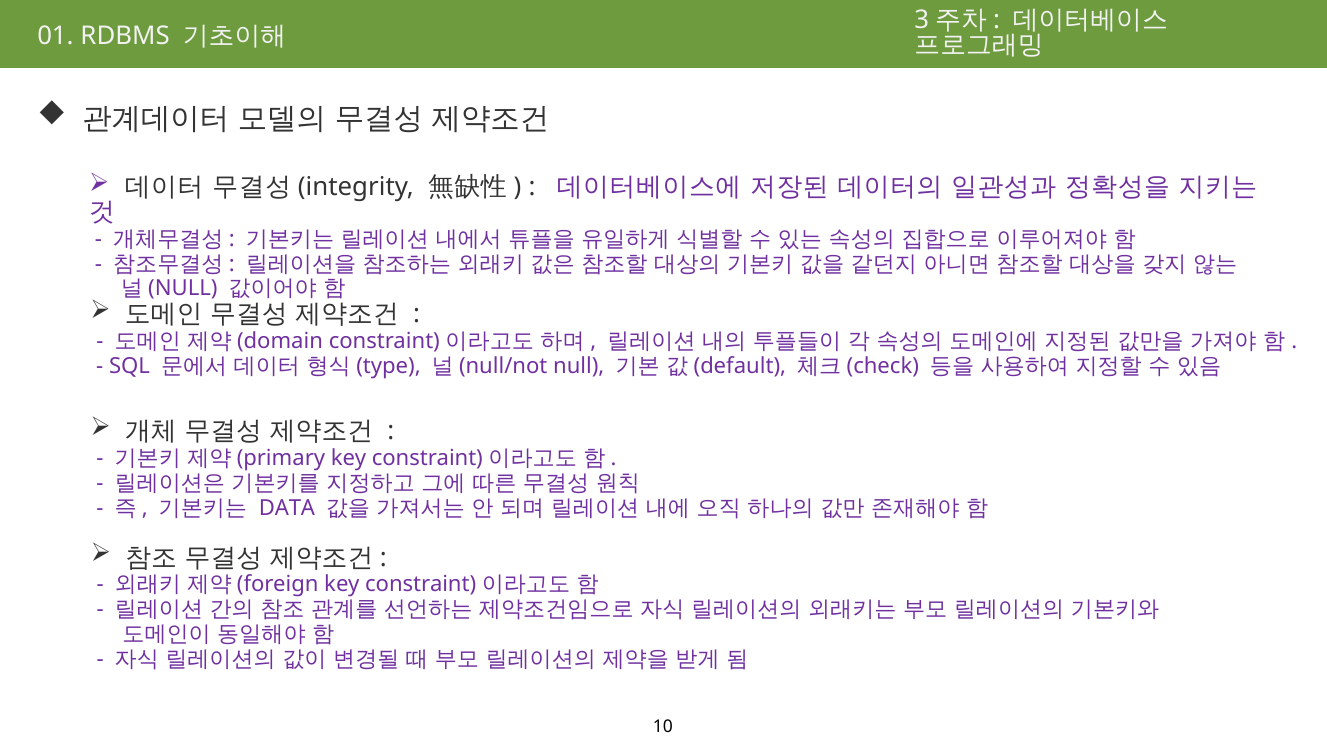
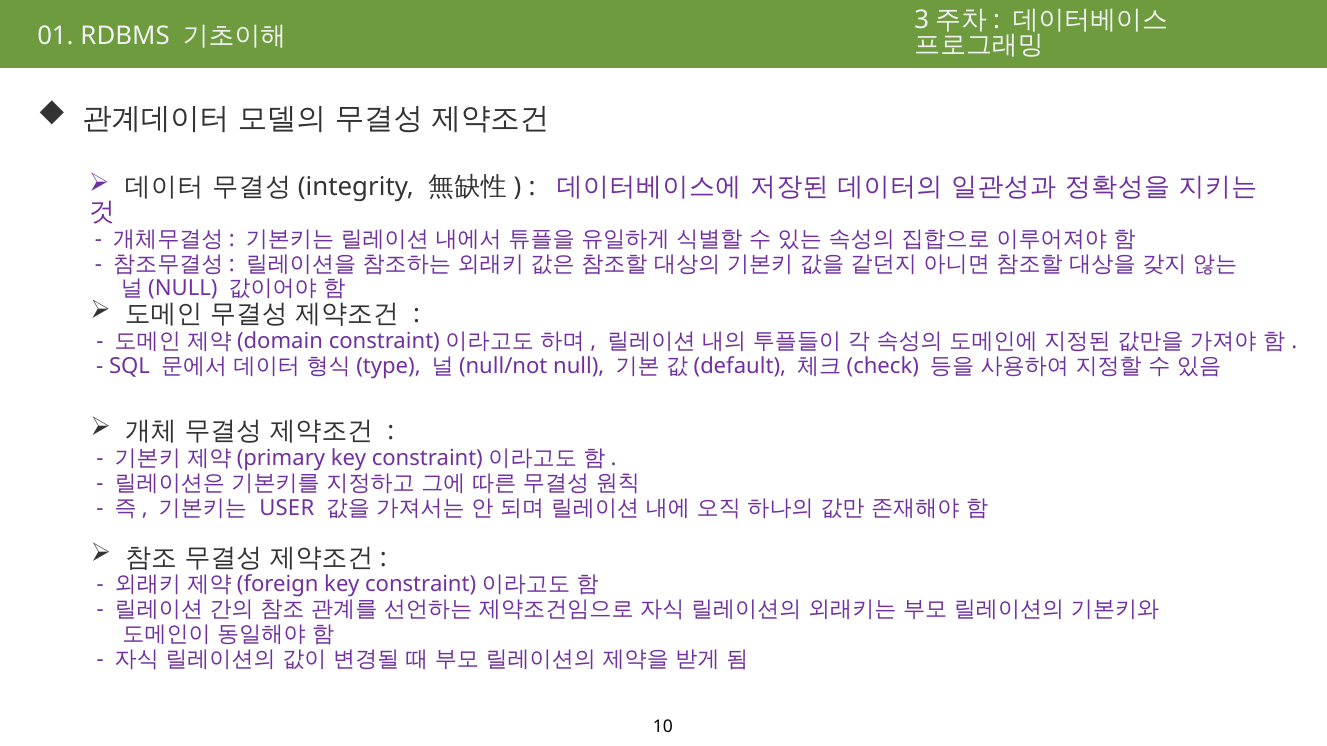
DATA: DATA -> USER
